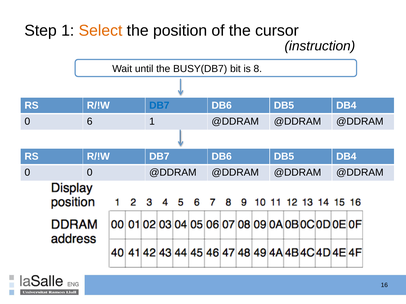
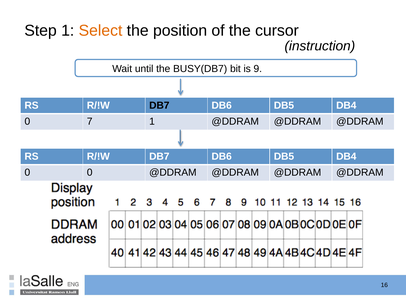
8: 8 -> 9
DB7 at (159, 106) colour: blue -> black
6: 6 -> 7
